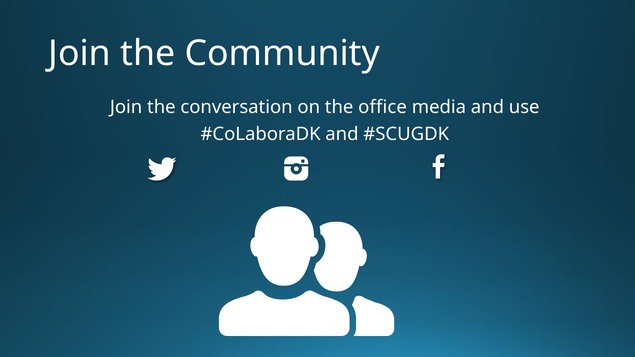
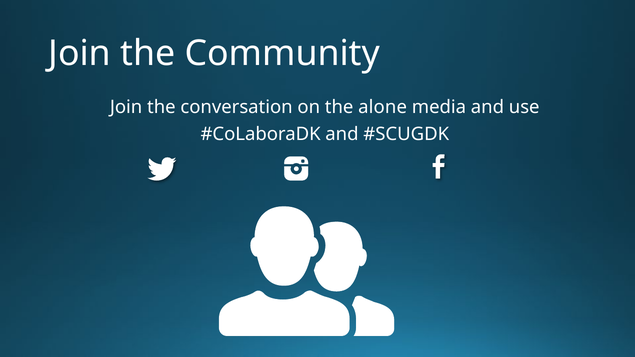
office: office -> alone
